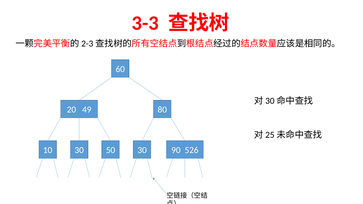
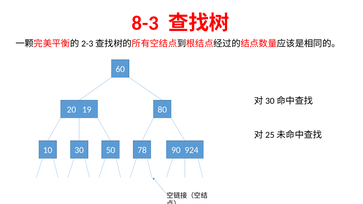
3-3: 3-3 -> 8-3
49: 49 -> 19
50 30: 30 -> 78
526: 526 -> 924
